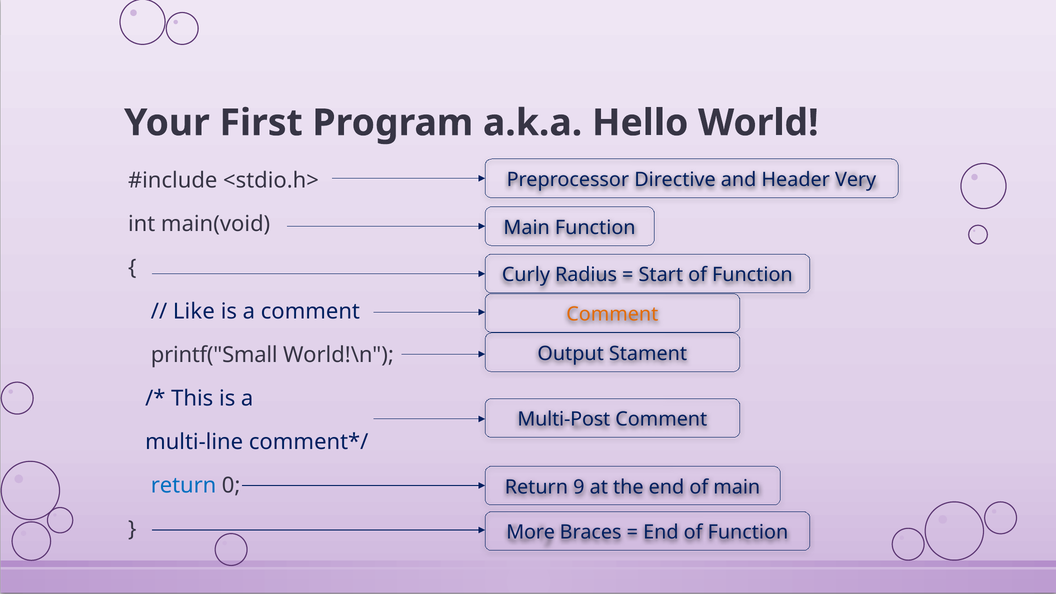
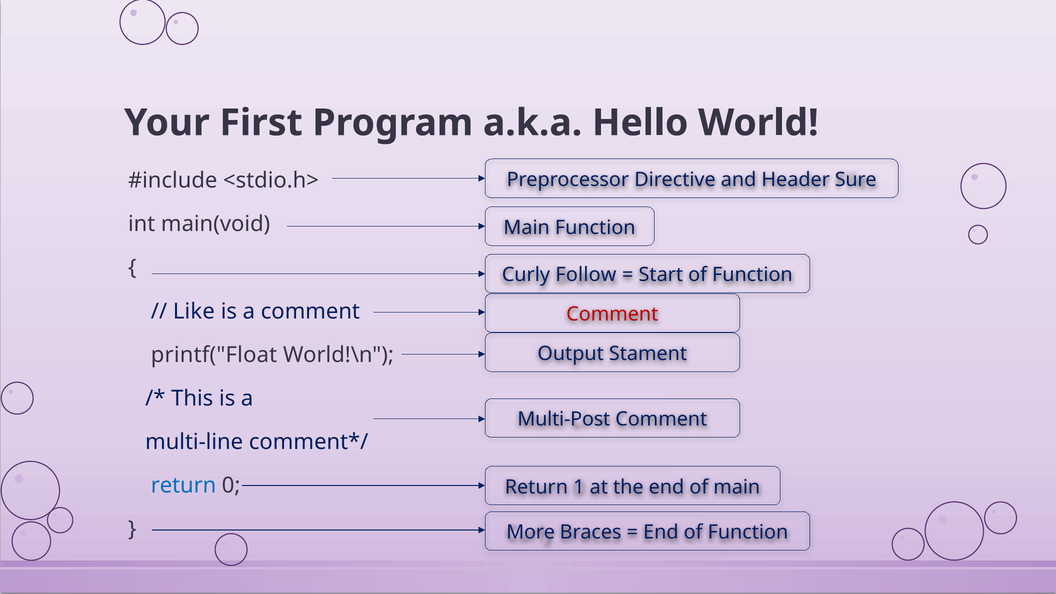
Very: Very -> Sure
Radius: Radius -> Follow
Comment at (612, 314) colour: orange -> red
printf("Small: printf("Small -> printf("Float
9: 9 -> 1
